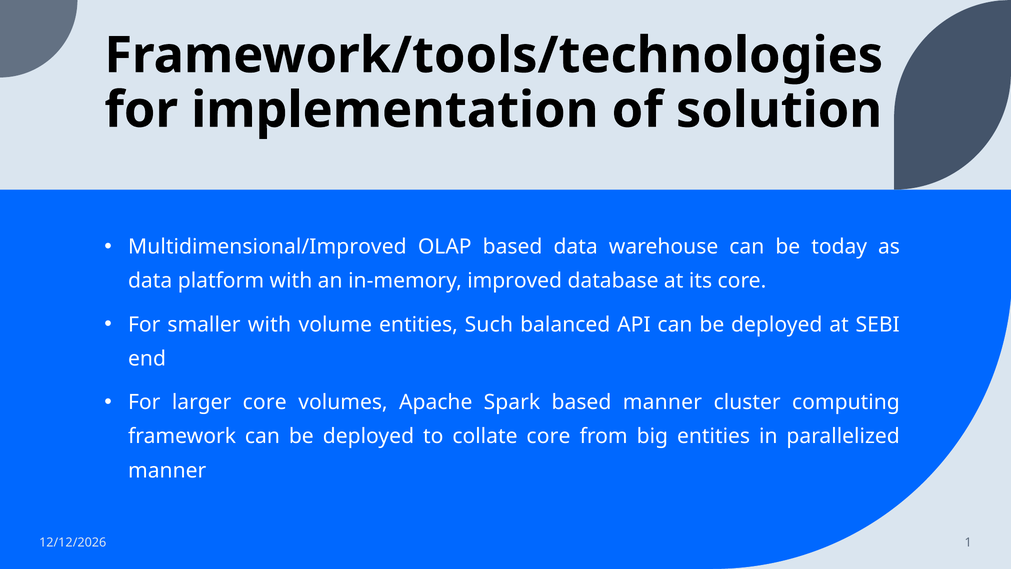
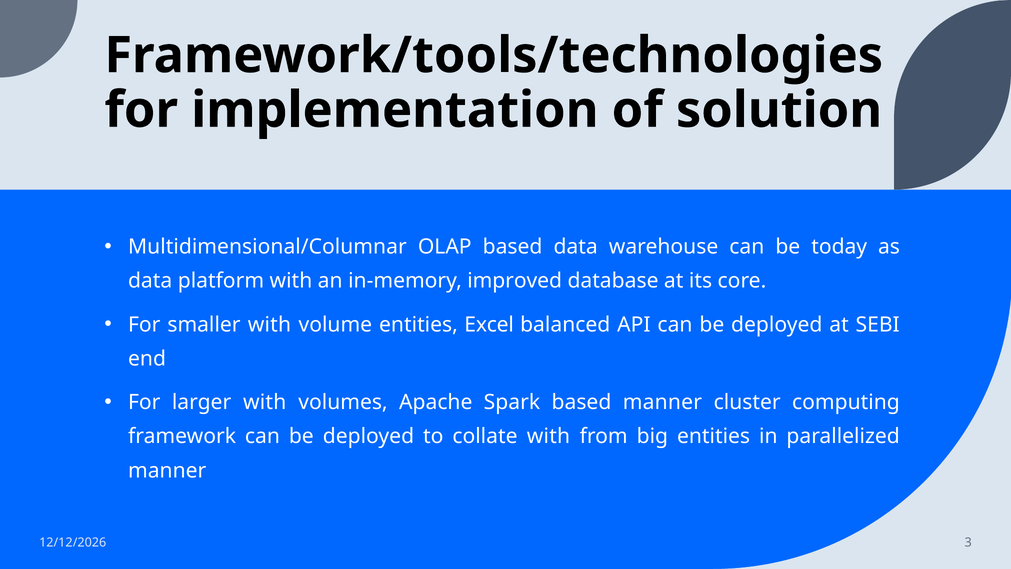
Multidimensional/Improved: Multidimensional/Improved -> Multidimensional/Columnar
Such: Such -> Excel
larger core: core -> with
collate core: core -> with
1: 1 -> 3
